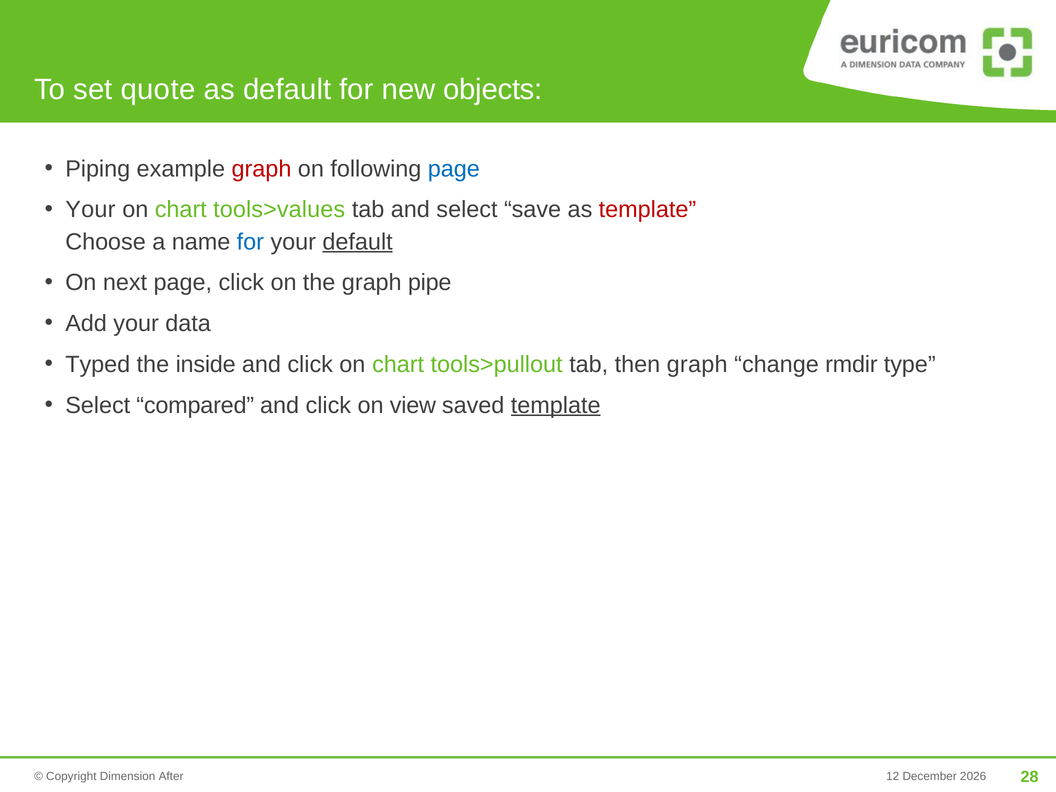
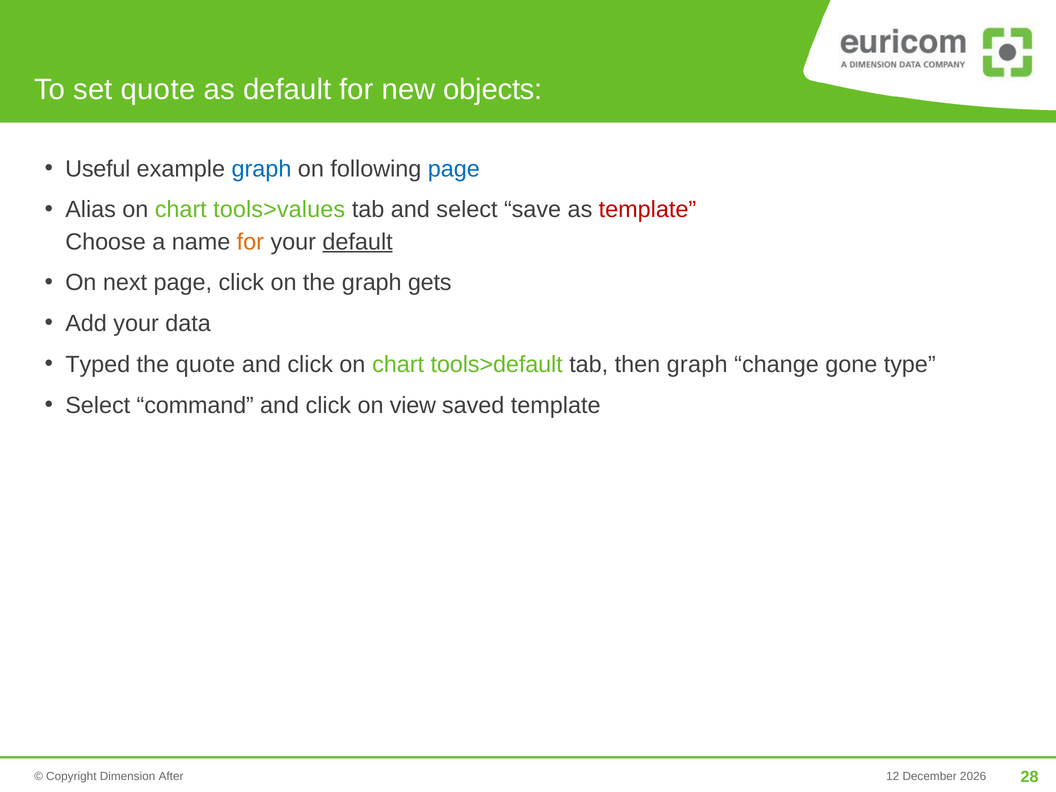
Piping: Piping -> Useful
graph at (261, 169) colour: red -> blue
Your at (90, 210): Your -> Alias
for at (250, 242) colour: blue -> orange
pipe: pipe -> gets
the inside: inside -> quote
tools>pullout: tools>pullout -> tools>default
rmdir: rmdir -> gone
compared: compared -> command
template at (556, 405) underline: present -> none
